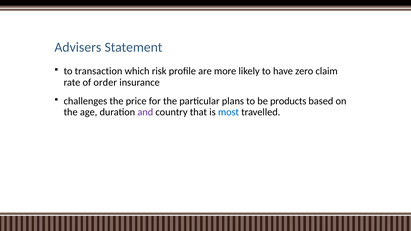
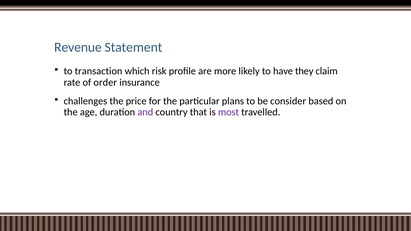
Advisers: Advisers -> Revenue
zero: zero -> they
products: products -> consider
most colour: blue -> purple
